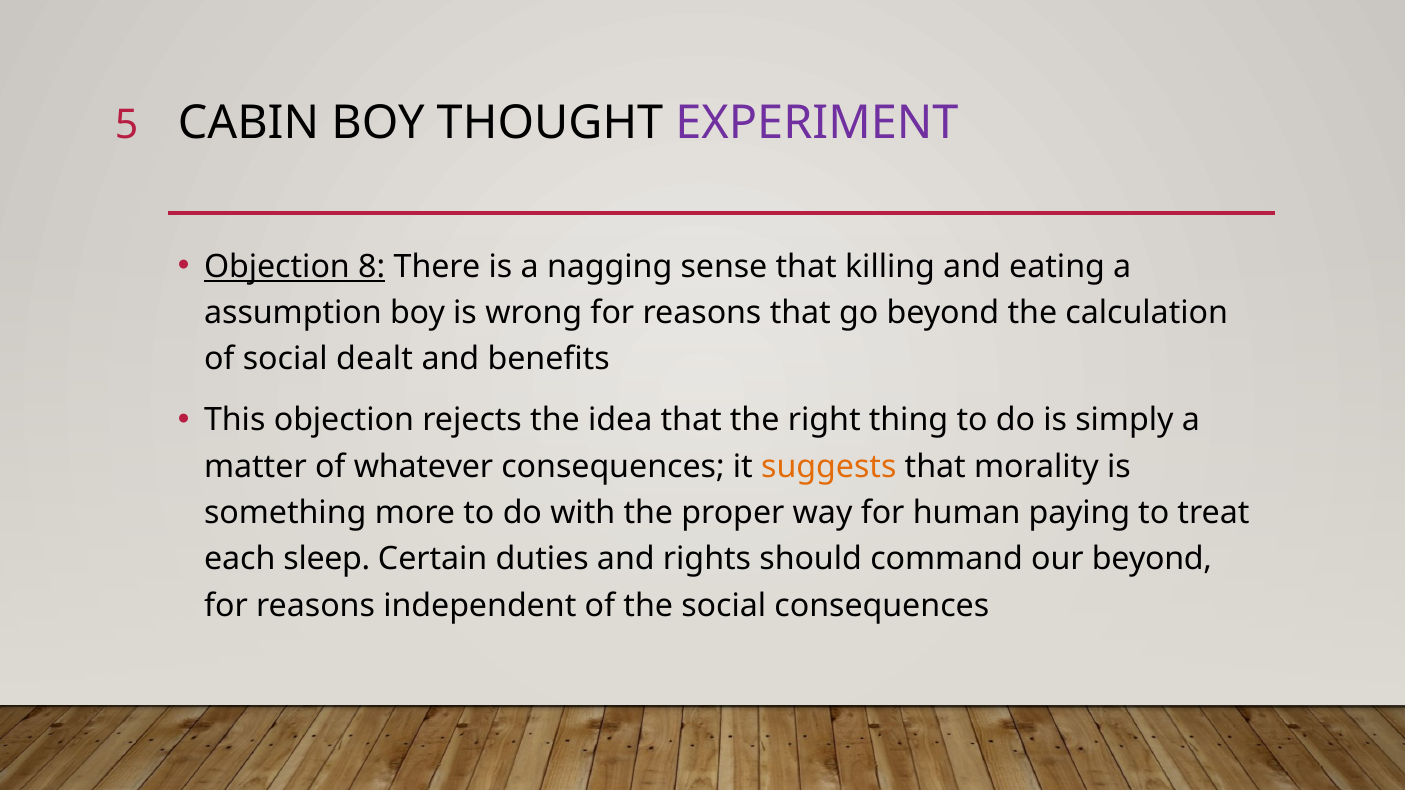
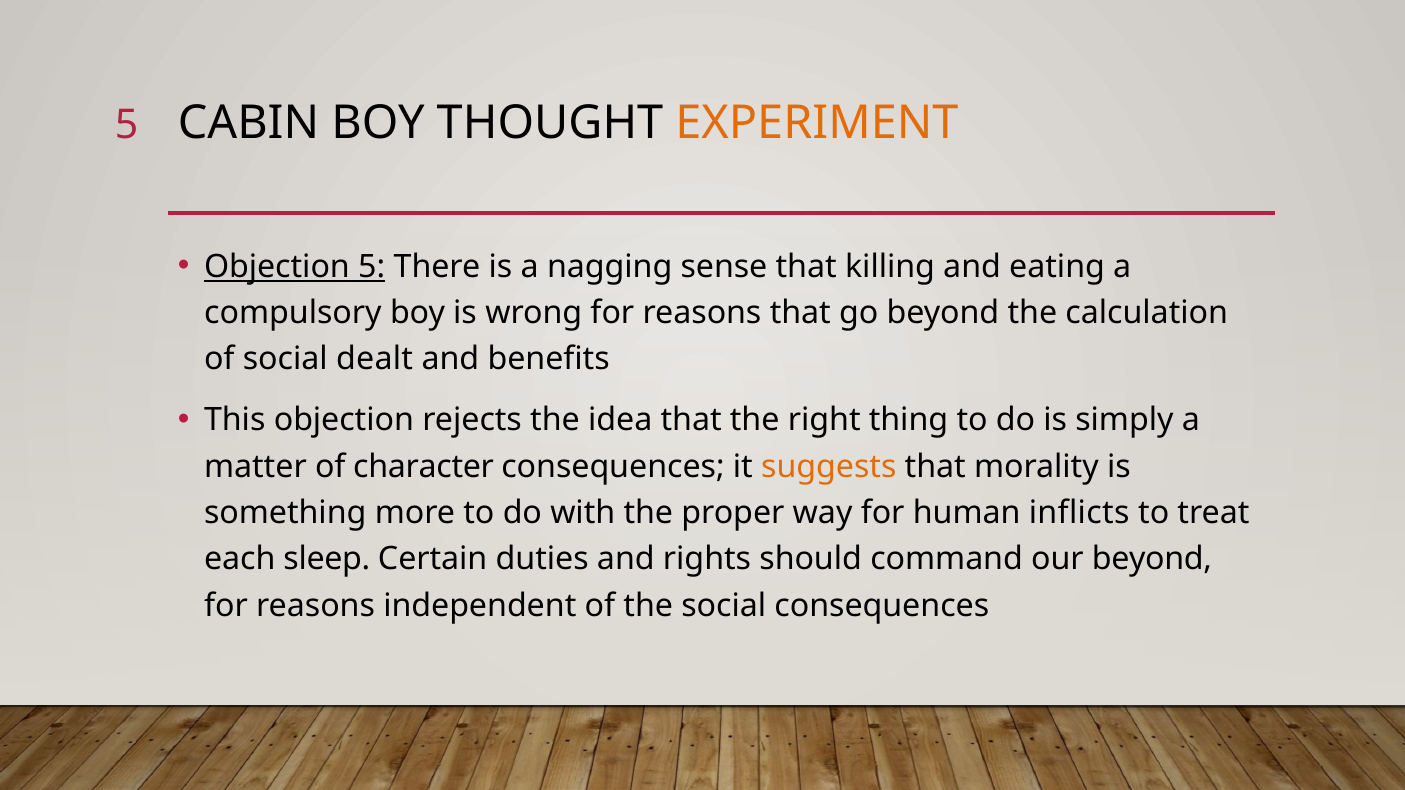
EXPERIMENT colour: purple -> orange
Objection 8: 8 -> 5
assumption: assumption -> compulsory
whatever: whatever -> character
paying: paying -> inflicts
